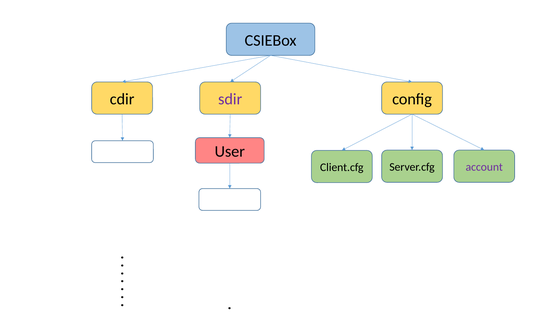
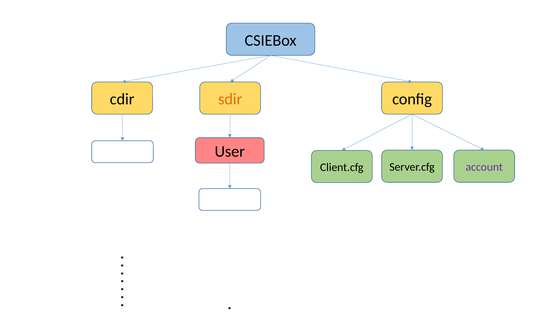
sdir colour: purple -> orange
